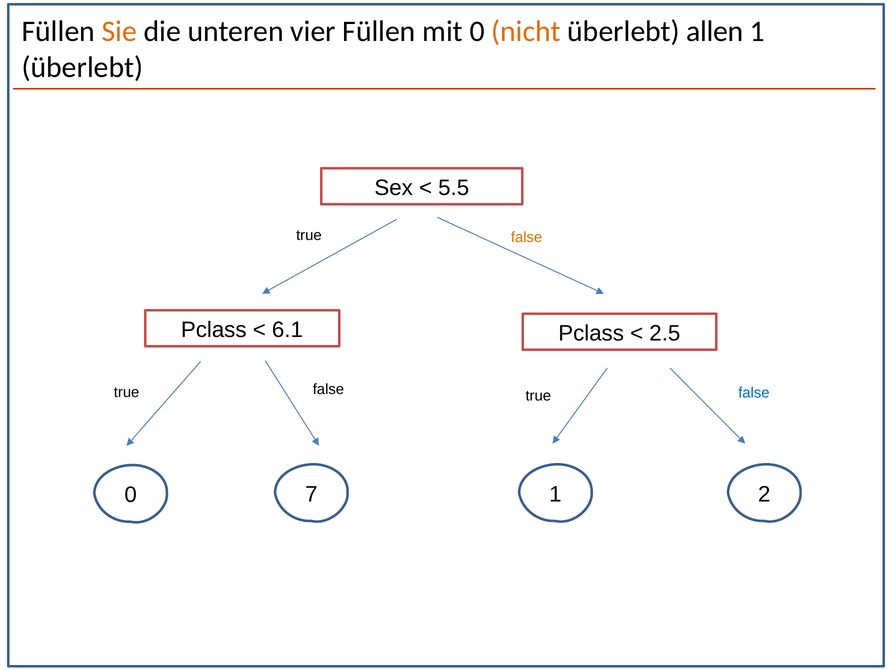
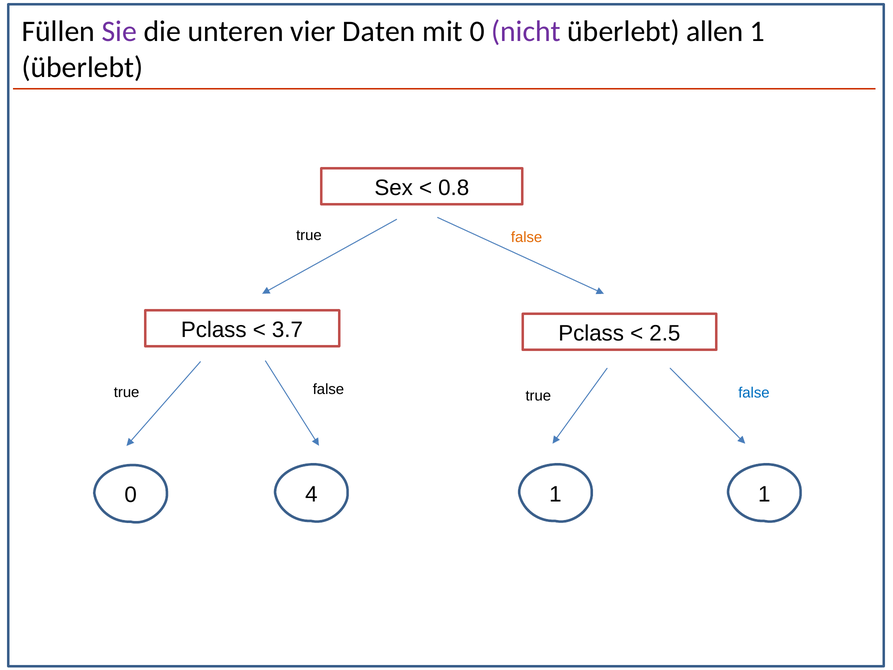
Sie colour: orange -> purple
vier Füllen: Füllen -> Daten
nicht colour: orange -> purple
5.5: 5.5 -> 0.8
6.1: 6.1 -> 3.7
7: 7 -> 4
1 2: 2 -> 1
